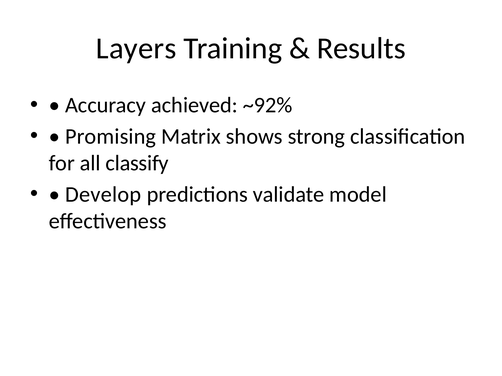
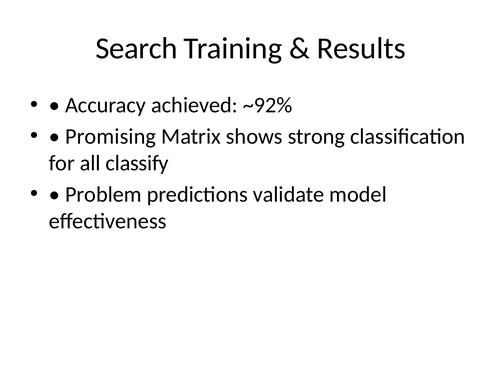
Layers: Layers -> Search
Develop: Develop -> Problem
